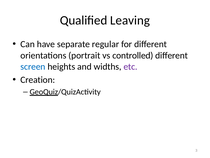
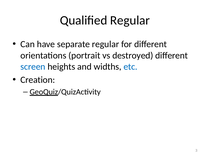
Qualified Leaving: Leaving -> Regular
controlled: controlled -> destroyed
etc colour: purple -> blue
